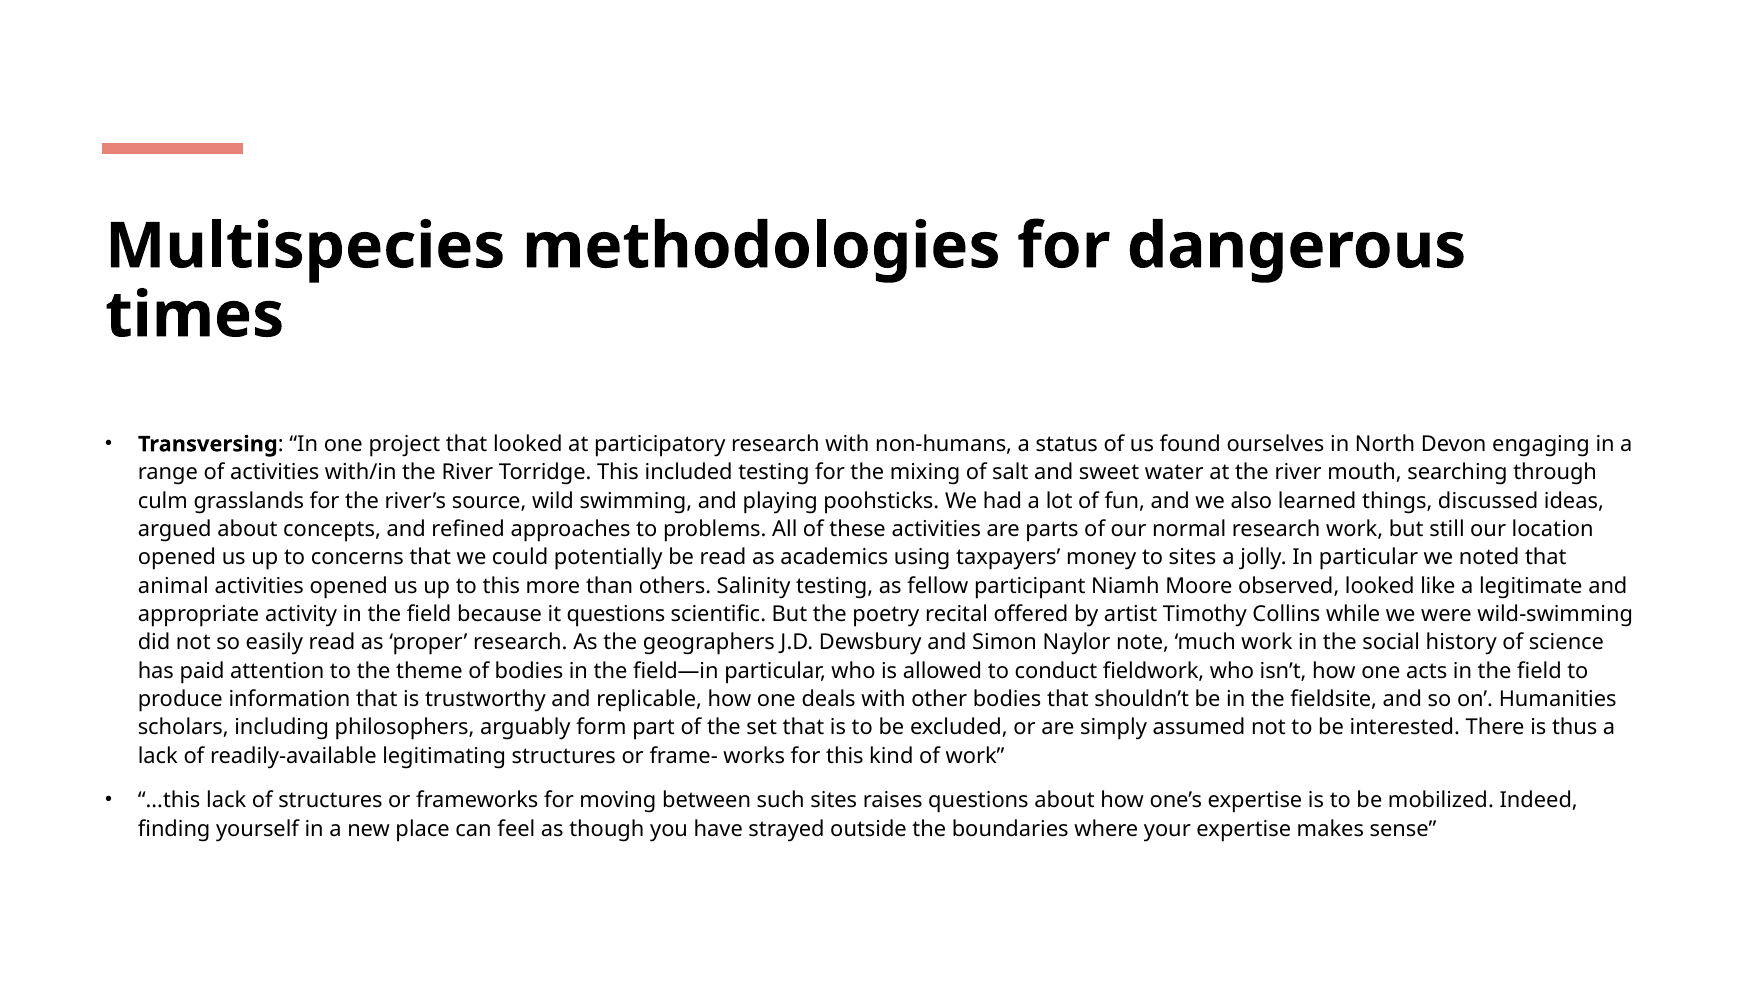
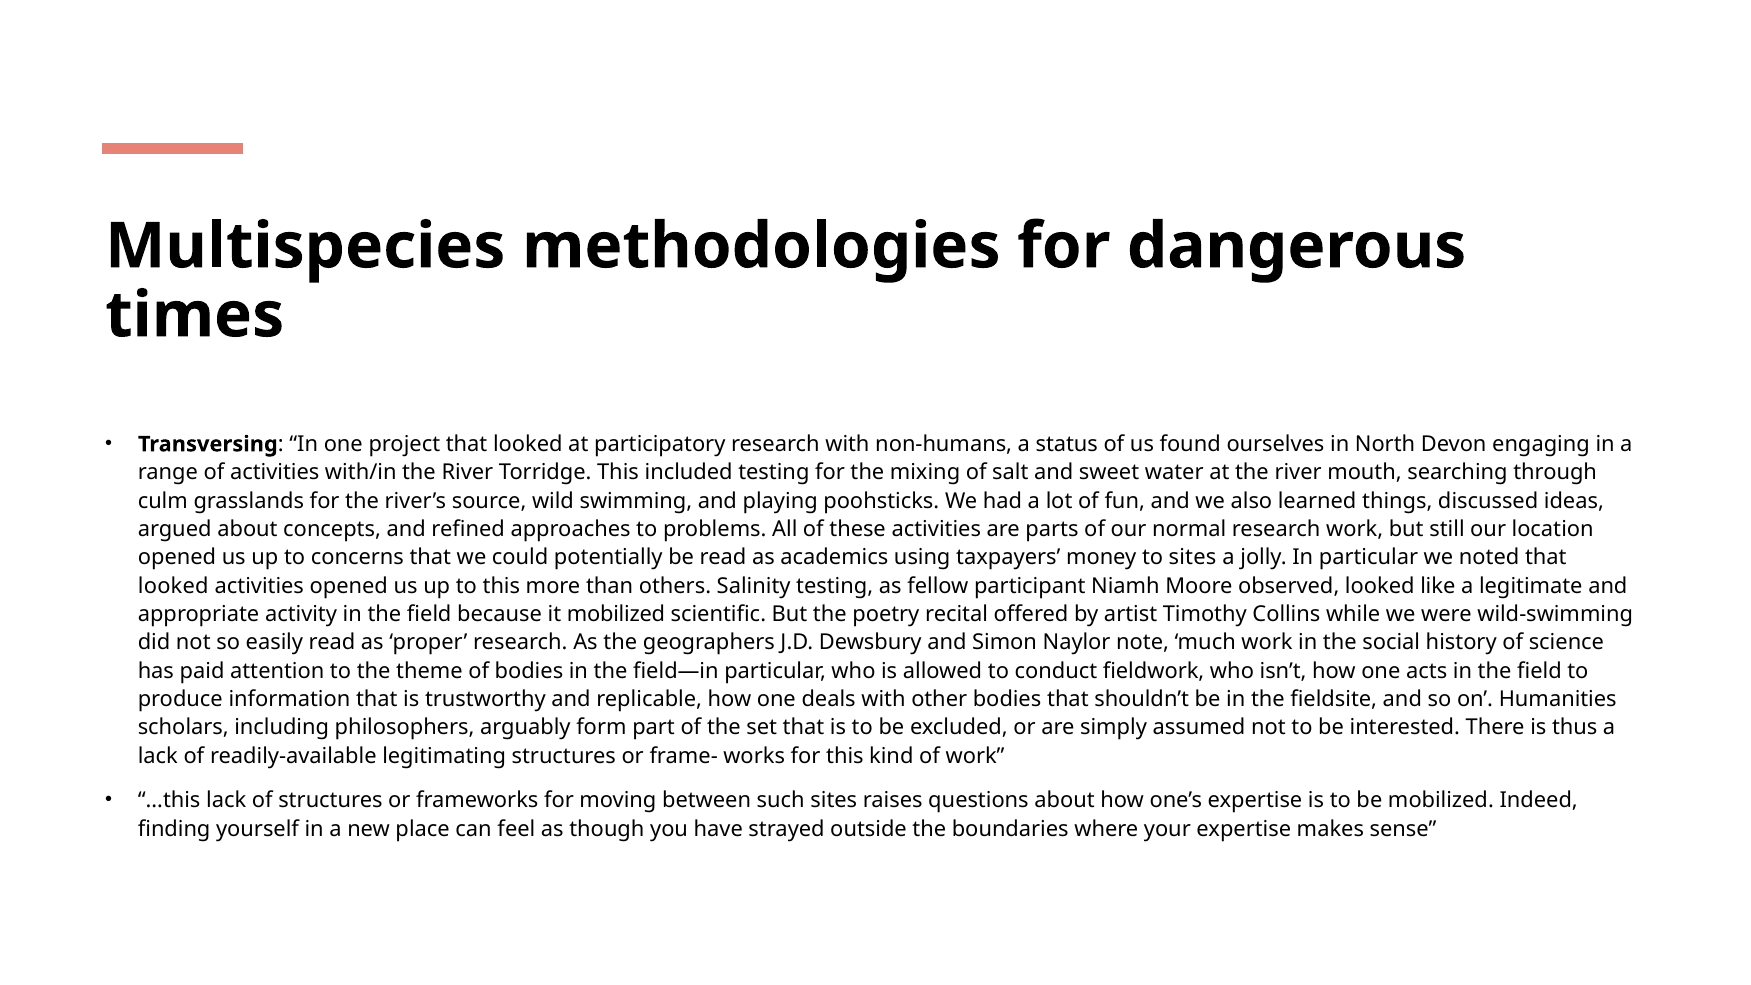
animal at (173, 586): animal -> looked
it questions: questions -> mobilized
